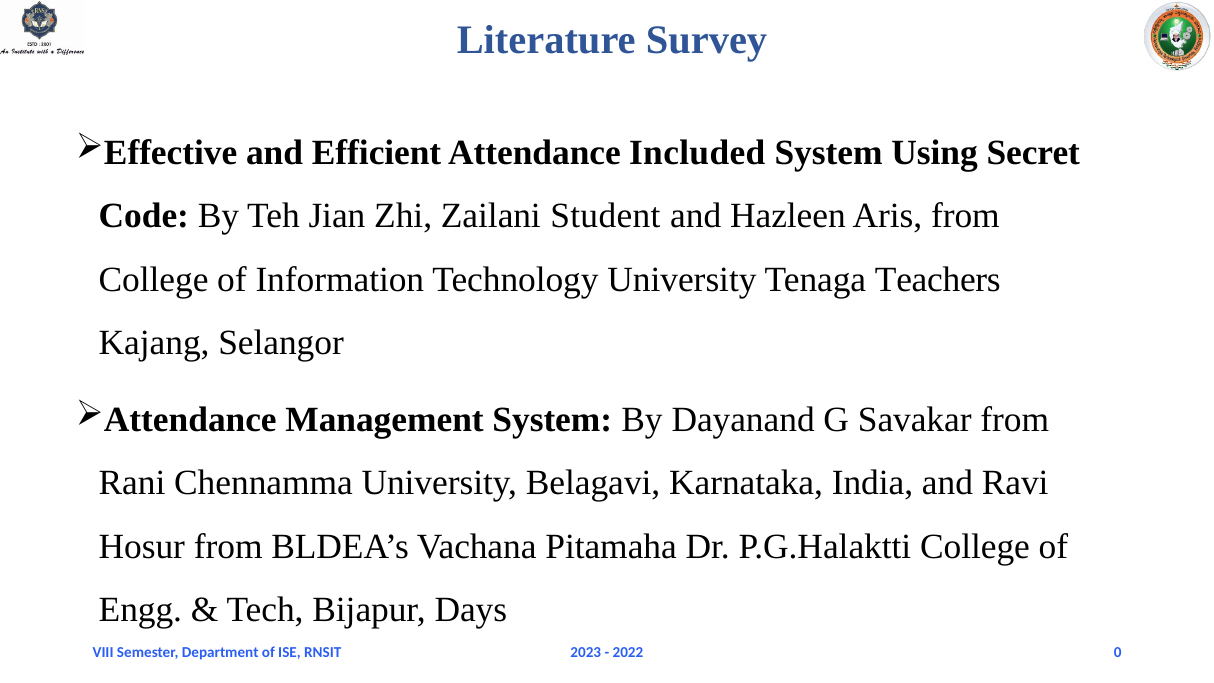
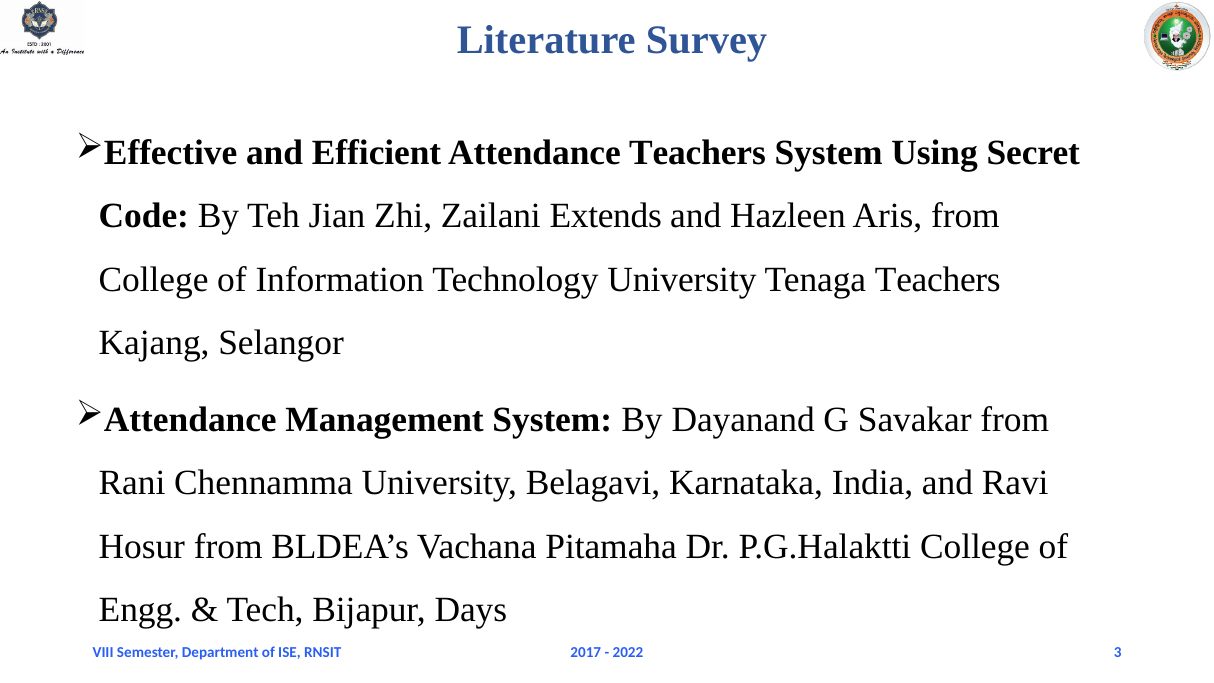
Attendance Included: Included -> Teachers
Student: Student -> Extends
2023: 2023 -> 2017
0: 0 -> 3
